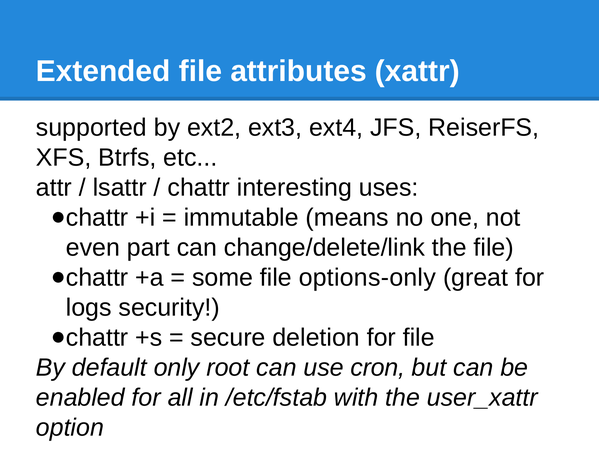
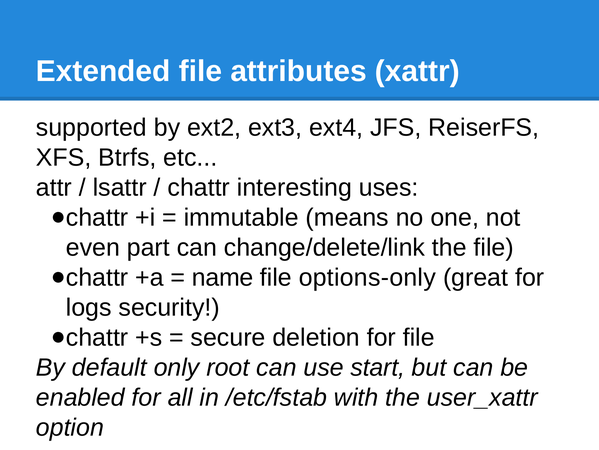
some: some -> name
cron: cron -> start
